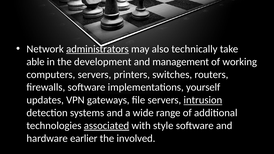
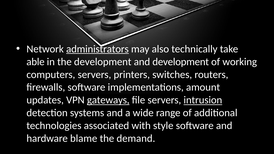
and management: management -> development
yourself: yourself -> amount
gateways underline: none -> present
associated underline: present -> none
earlier: earlier -> blame
involved: involved -> demand
